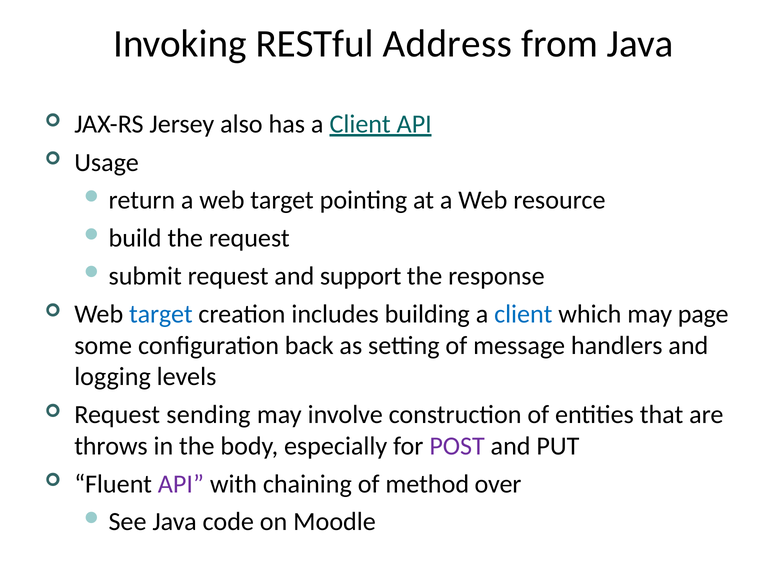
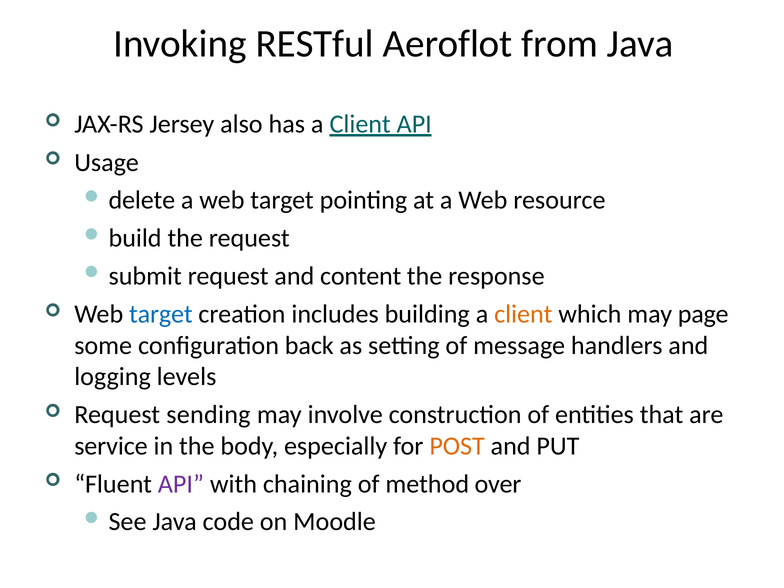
Address: Address -> Aeroflot
return: return -> delete
support: support -> content
client at (523, 314) colour: blue -> orange
throws: throws -> service
POST colour: purple -> orange
